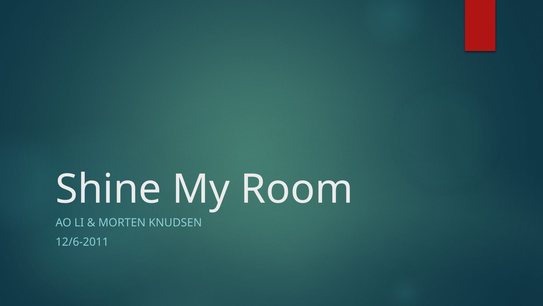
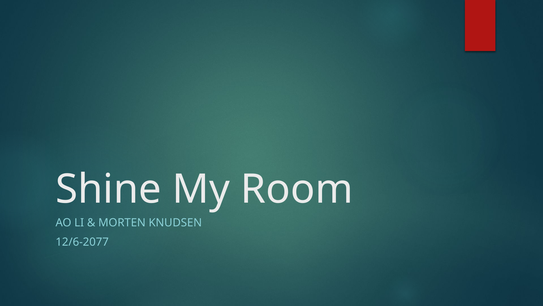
12/6-2011: 12/6-2011 -> 12/6-2077
